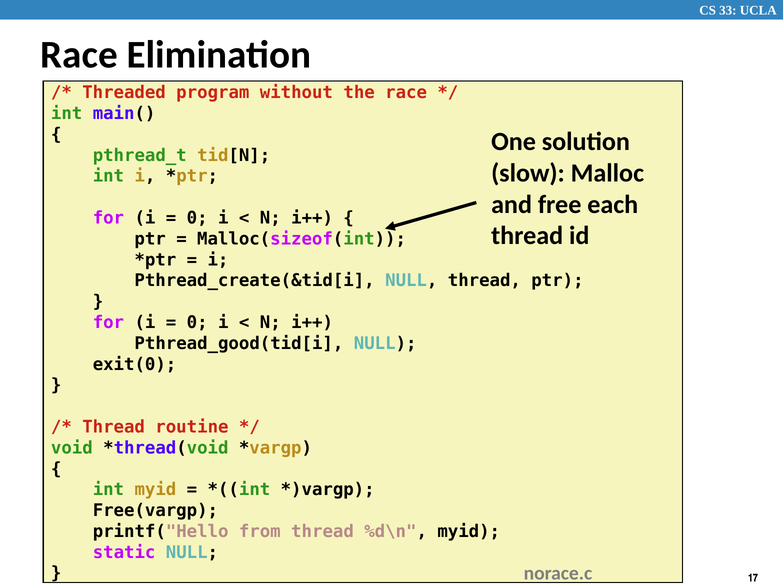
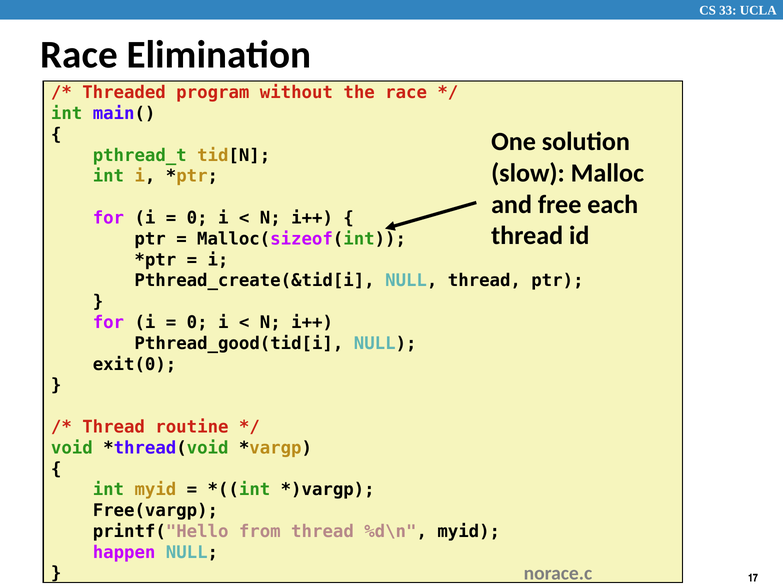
static: static -> happen
